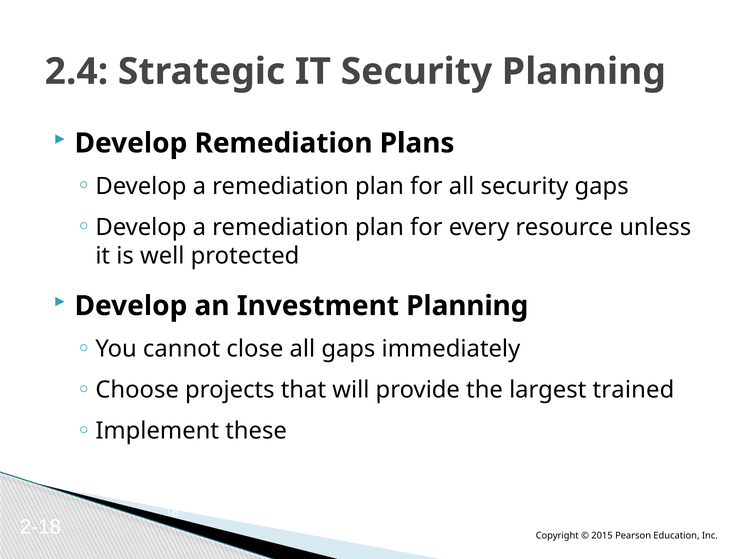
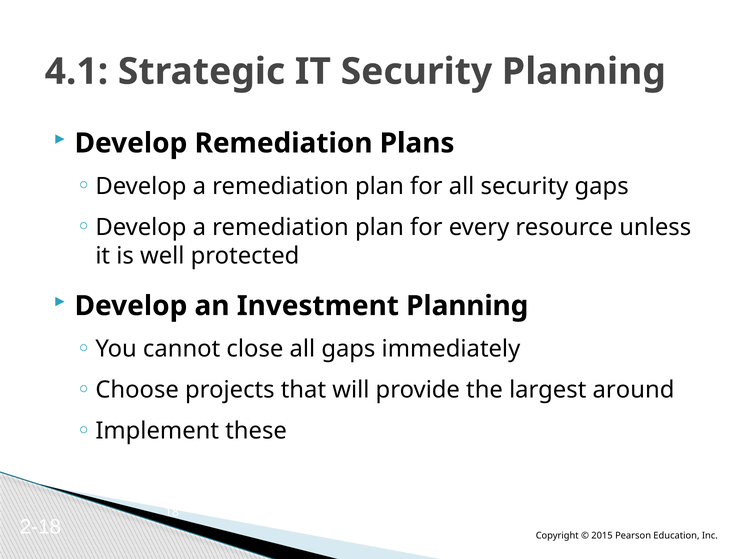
2.4: 2.4 -> 4.1
trained: trained -> around
